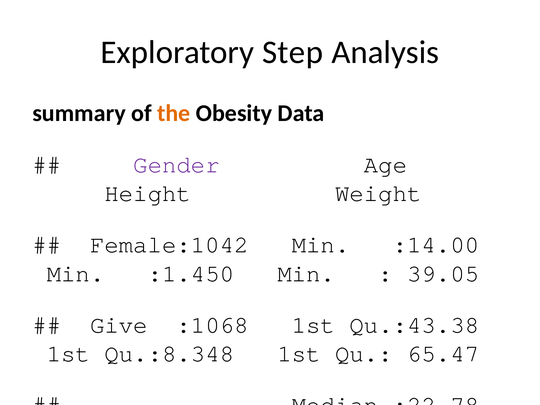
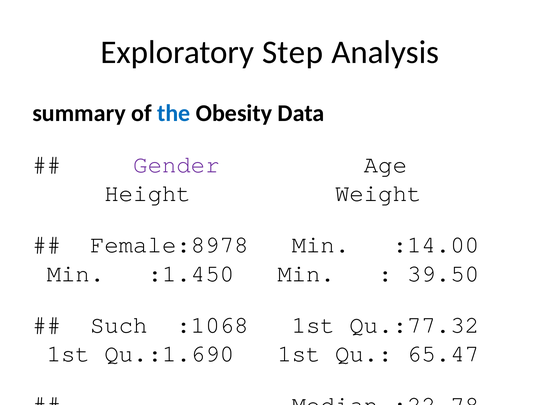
the colour: orange -> blue
Female:1042: Female:1042 -> Female:8978
39.05: 39.05 -> 39.50
Give: Give -> Such
Qu.:43.38: Qu.:43.38 -> Qu.:77.32
Qu.:8.348: Qu.:8.348 -> Qu.:1.690
